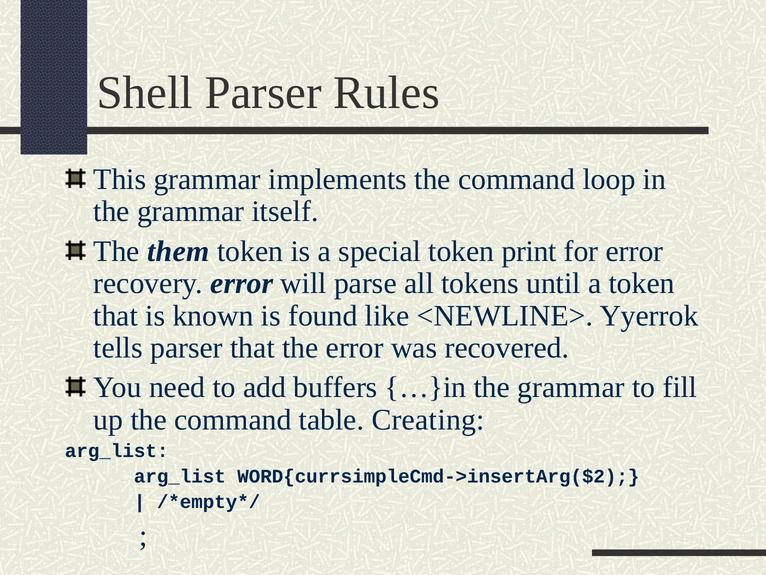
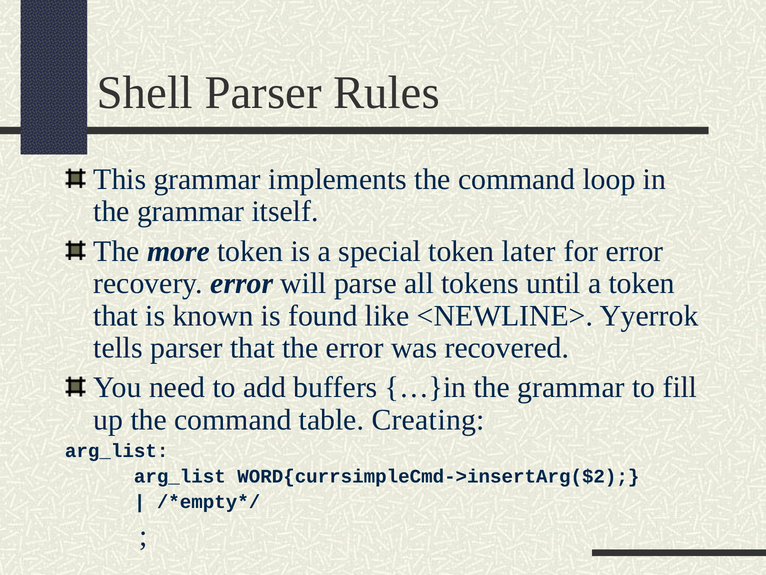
them: them -> more
print: print -> later
